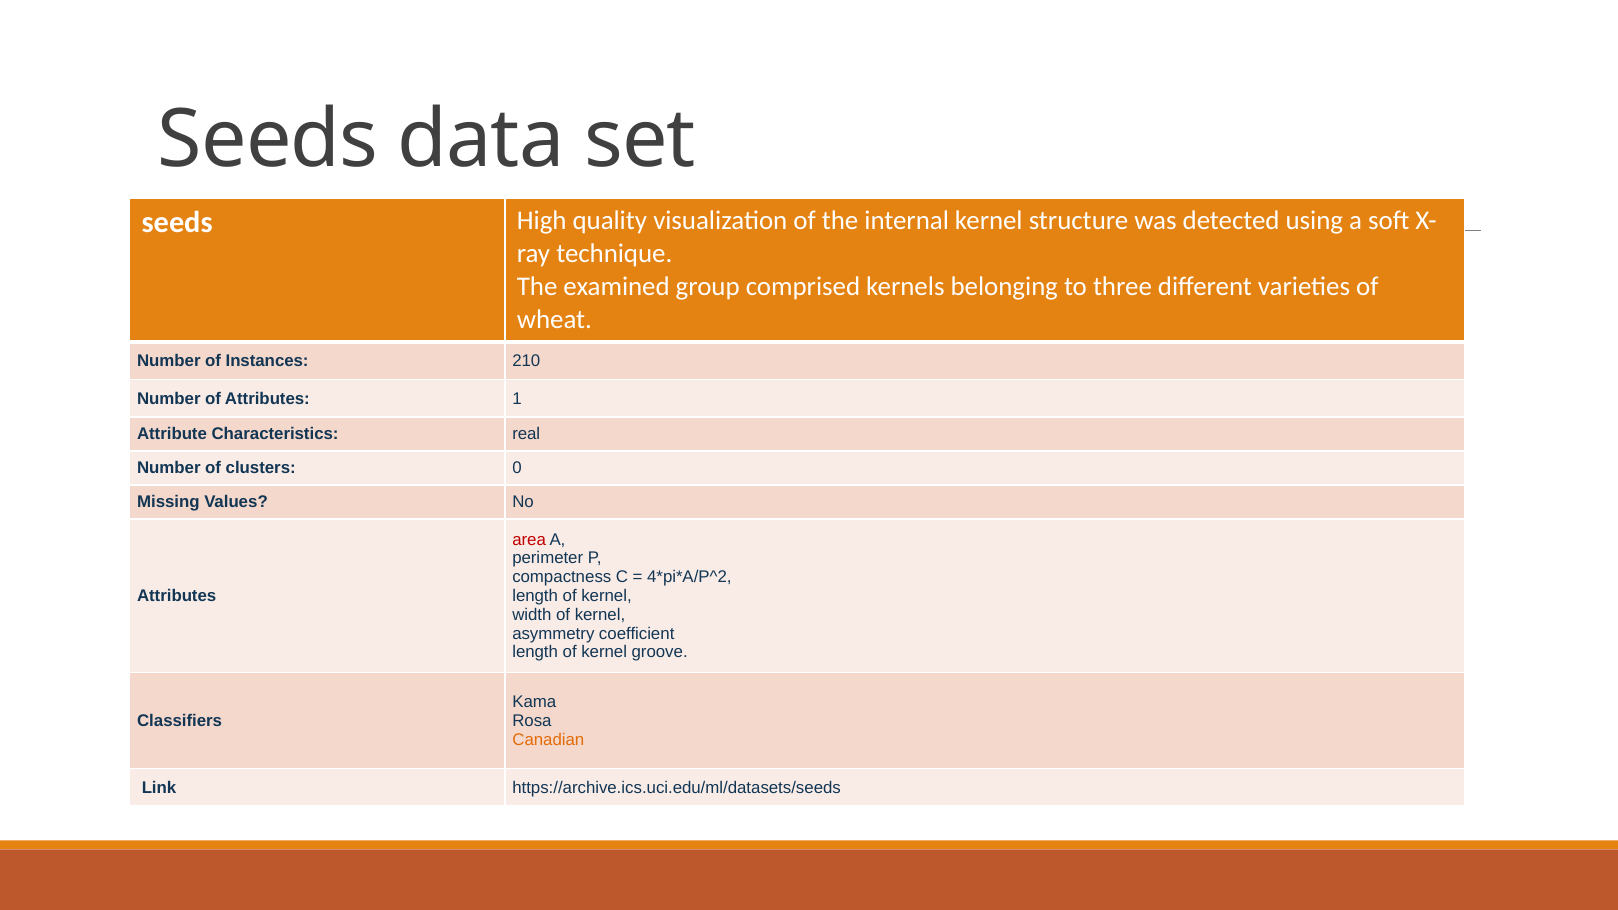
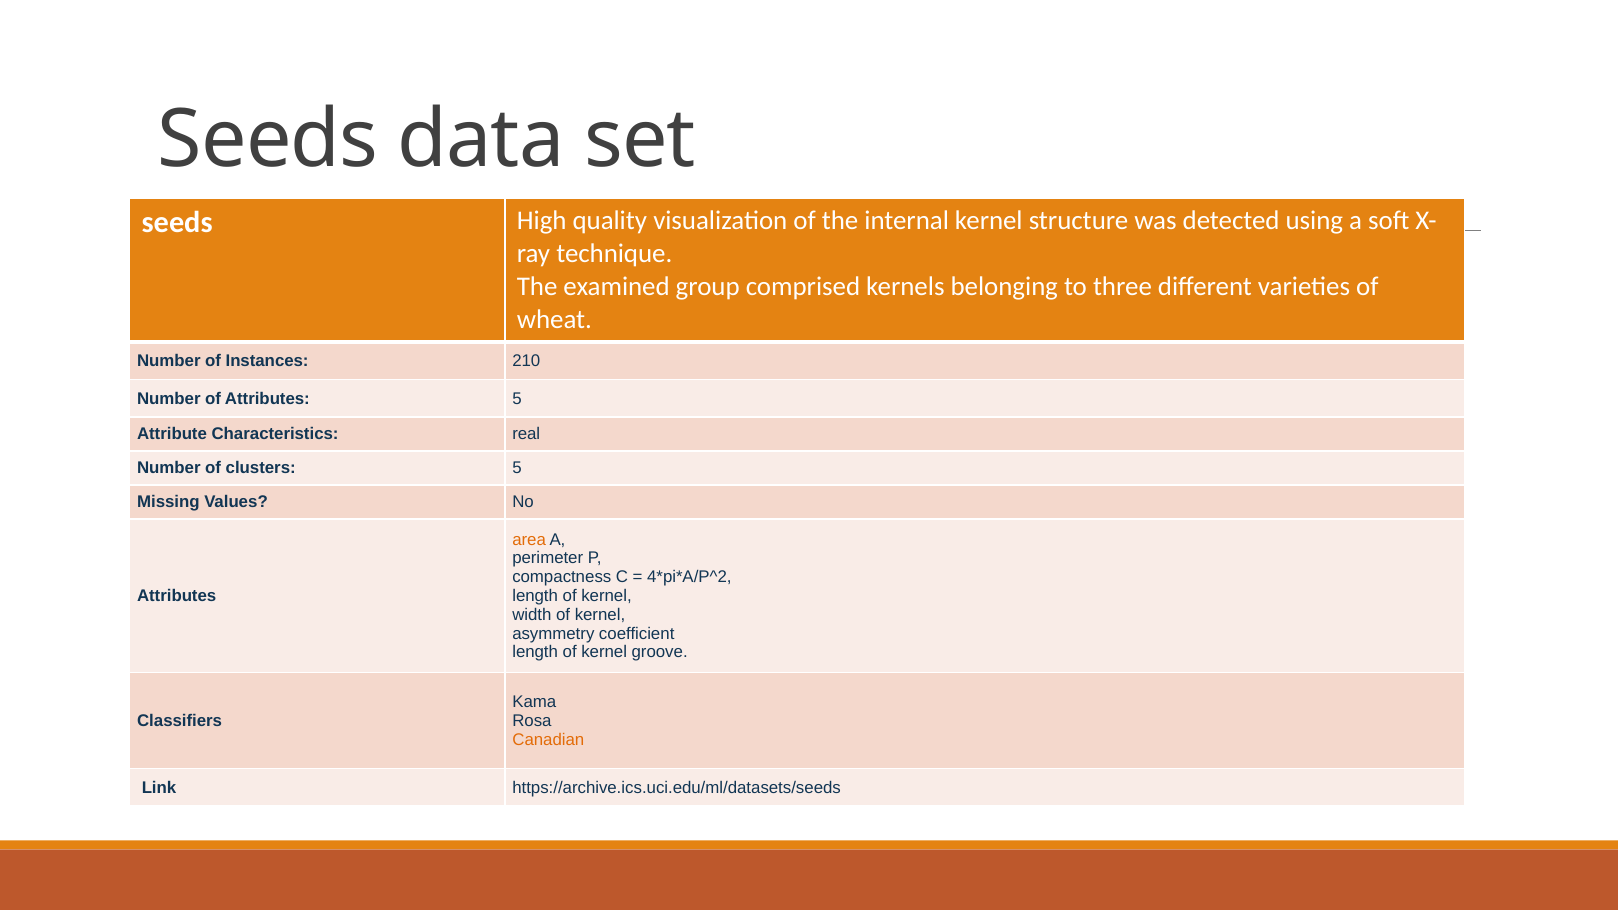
Attributes 1: 1 -> 5
clusters 0: 0 -> 5
area colour: red -> orange
